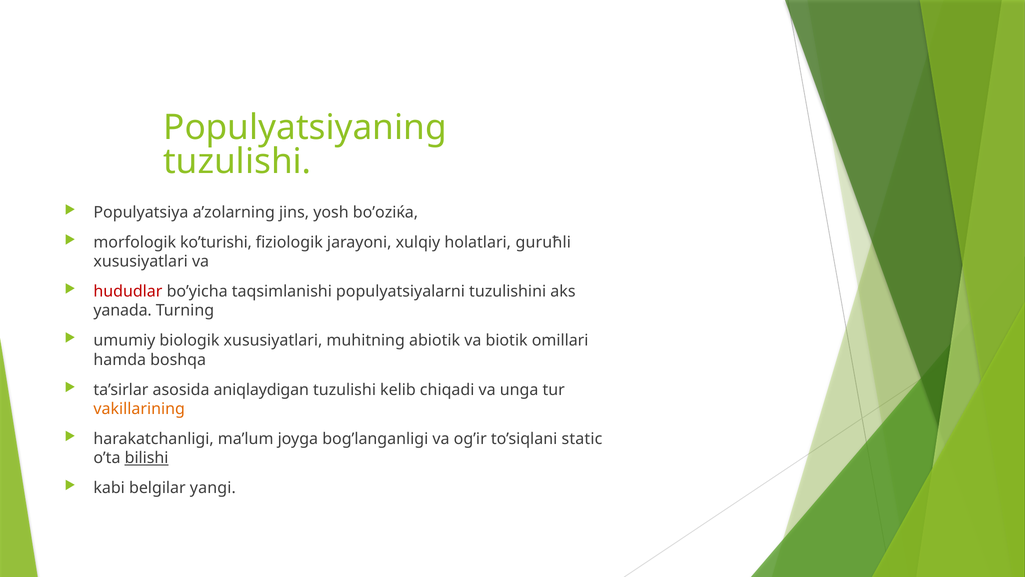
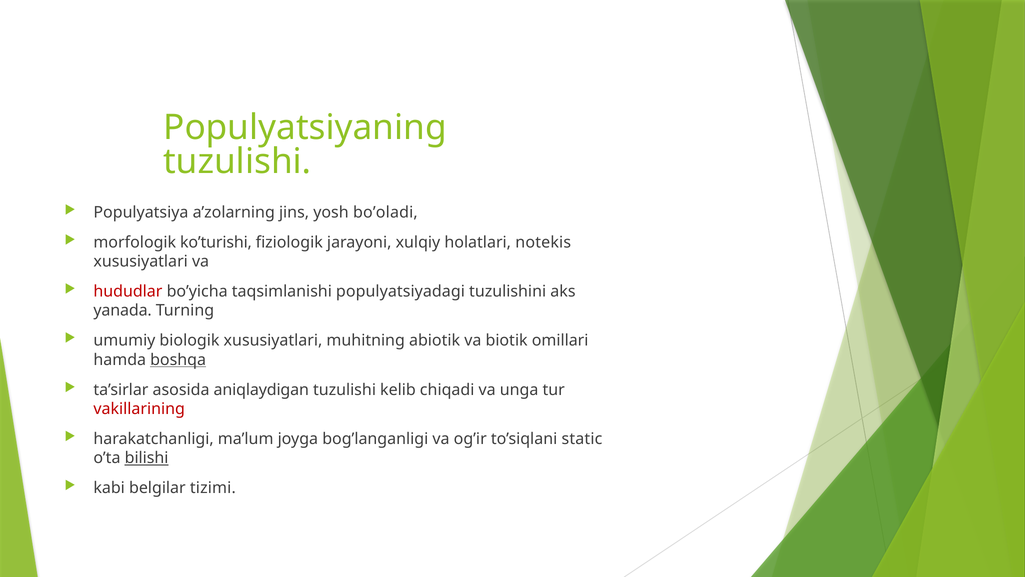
bo’oziќa: bo’oziќa -> bo’oladi
guruћli: guruћli -> notekis
populyatsiyalarni: populyatsiyalarni -> populyatsiyadagi
boshqa underline: none -> present
vakillarining colour: orange -> red
yangi: yangi -> tizimi
